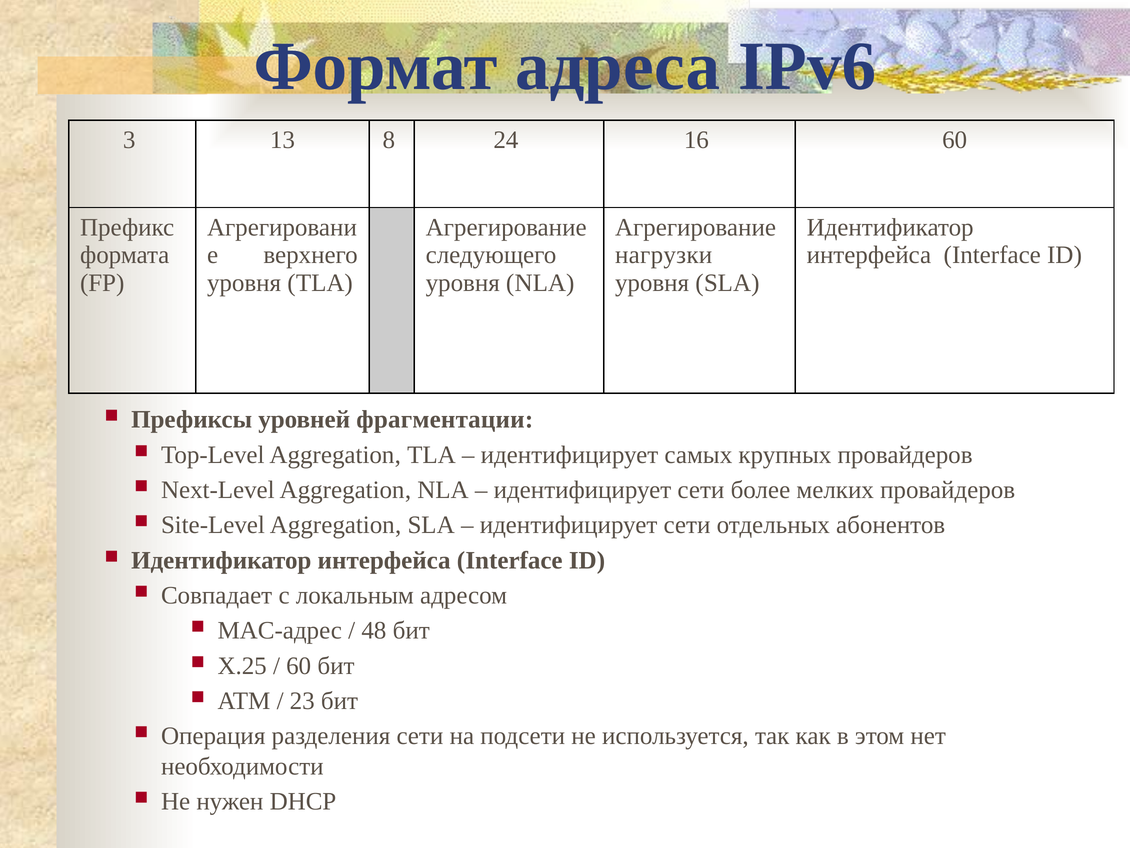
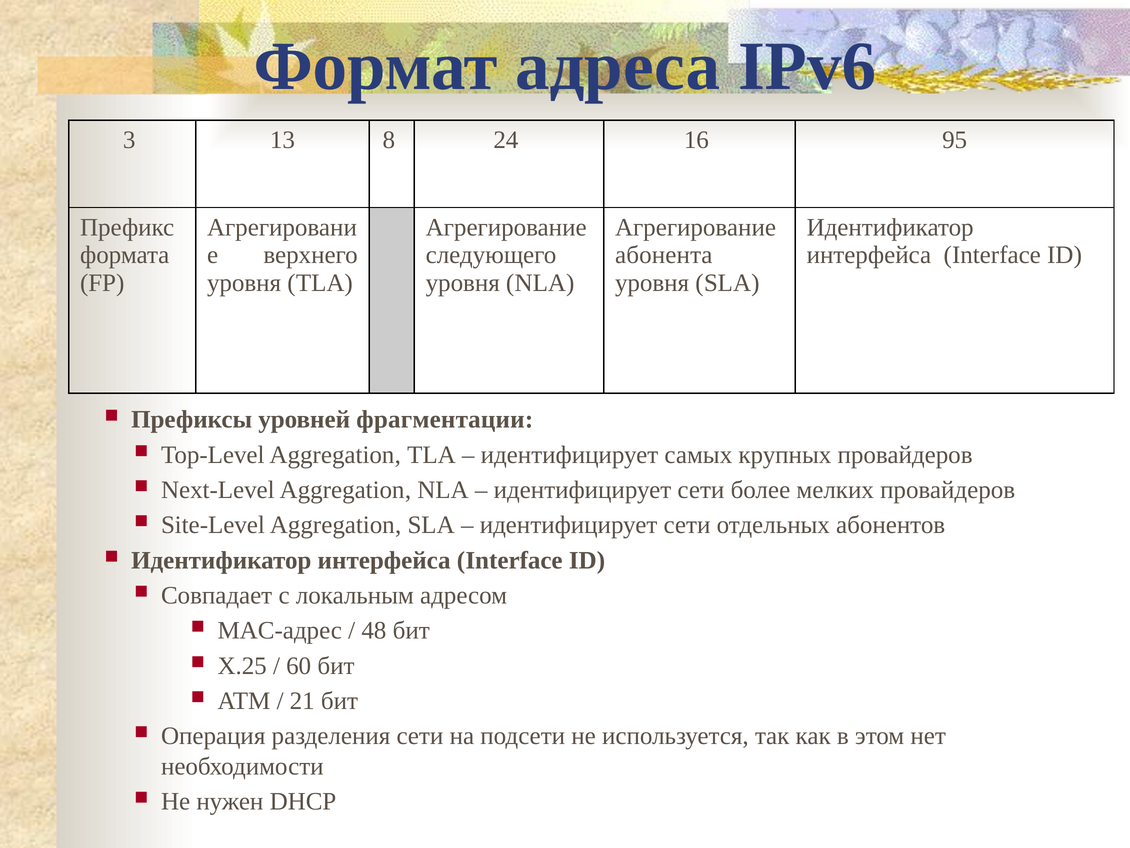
16 60: 60 -> 95
нагрузки: нагрузки -> абонента
23: 23 -> 21
